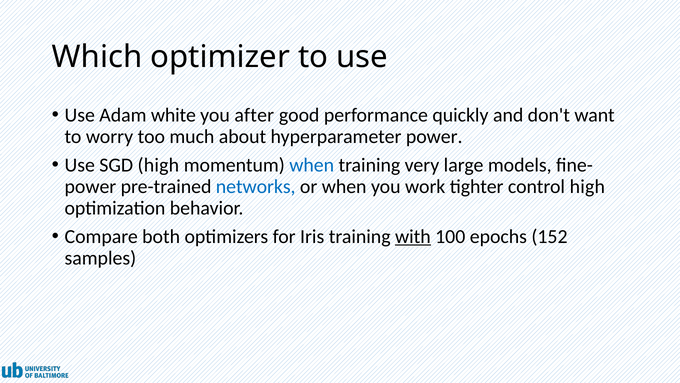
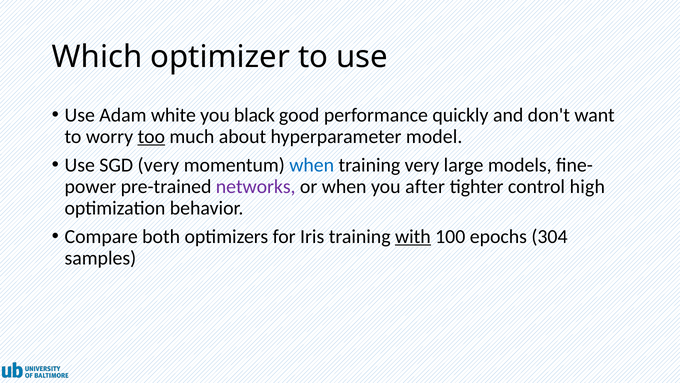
after: after -> black
too underline: none -> present
hyperparameter power: power -> model
SGD high: high -> very
networks colour: blue -> purple
work: work -> after
152: 152 -> 304
